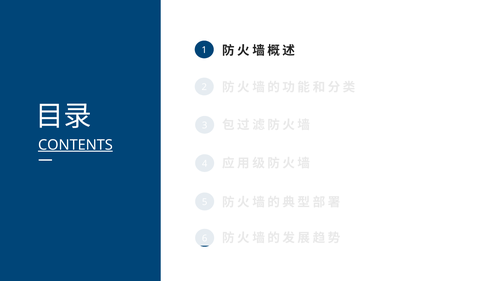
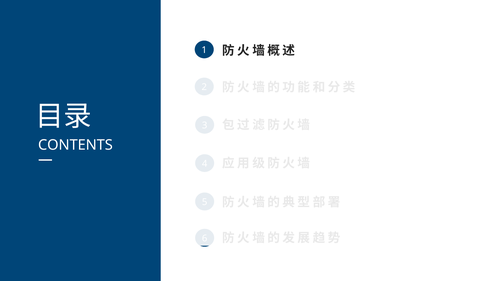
CONTENTS underline: present -> none
